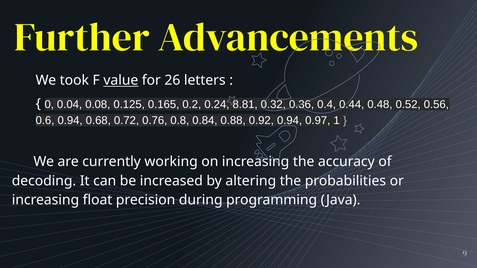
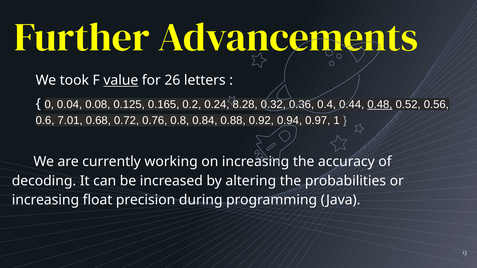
8.81: 8.81 -> 8.28
0.48 underline: none -> present
0.6 0.94: 0.94 -> 7.01
